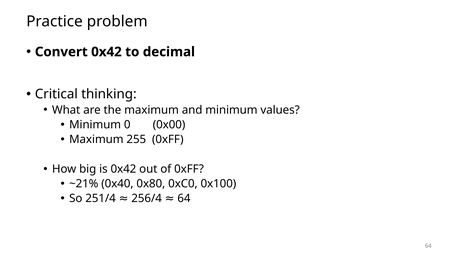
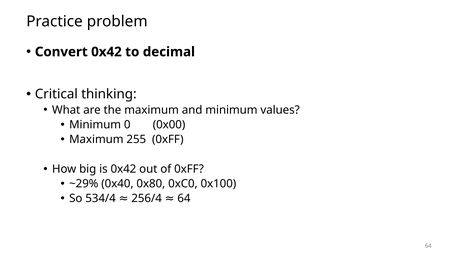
~21%: ~21% -> ~29%
251/4: 251/4 -> 534/4
